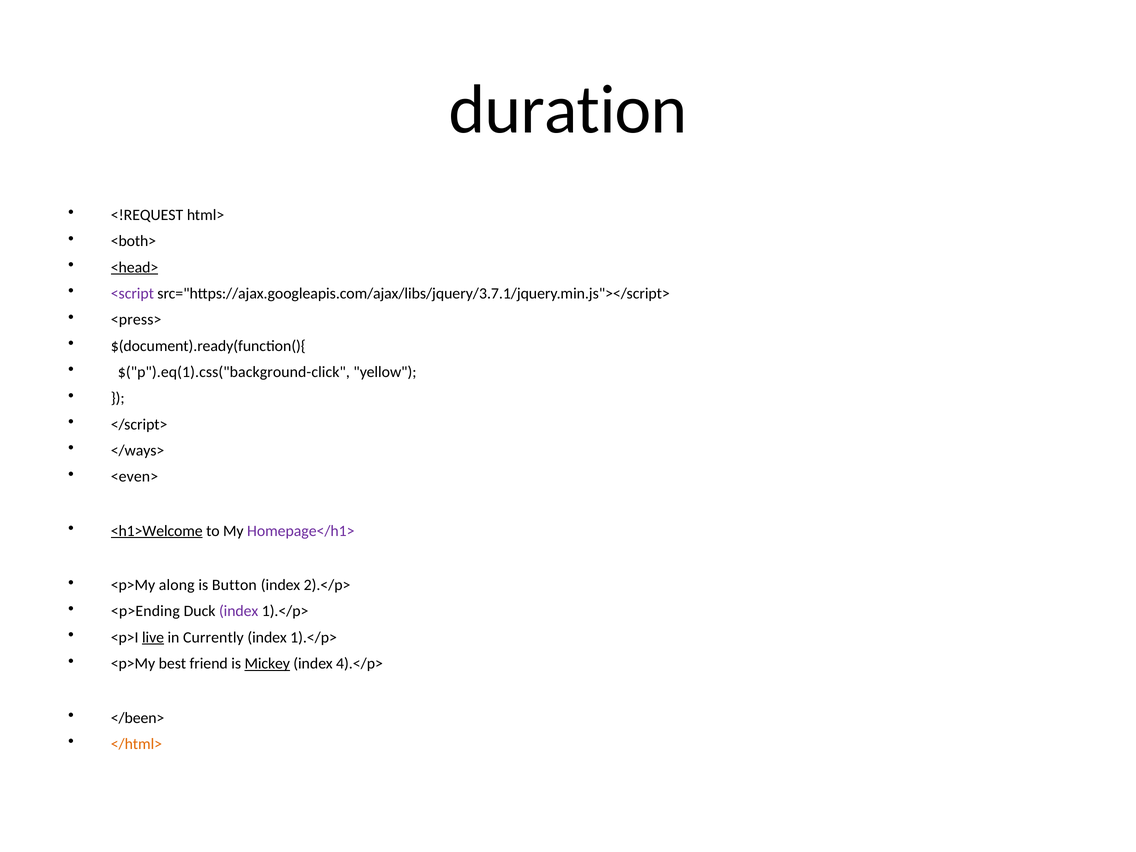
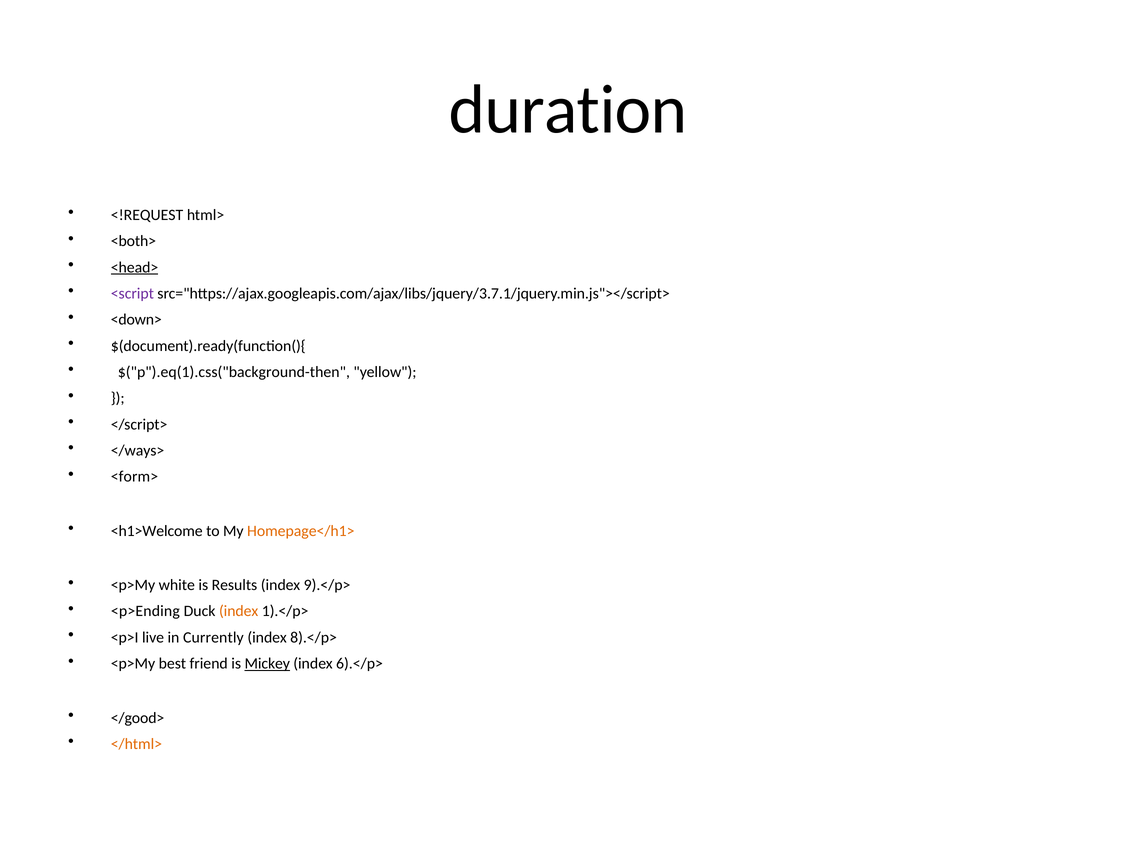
<press>: <press> -> <down>
$("p").eq(1).css("background-click: $("p").eq(1).css("background-click -> $("p").eq(1).css("background-then
<even>: <even> -> <form>
<h1>Welcome underline: present -> none
Homepage</h1> colour: purple -> orange
along: along -> white
Button: Button -> Results
2).</p>: 2).</p> -> 9).</p>
index at (239, 611) colour: purple -> orange
live underline: present -> none
1).</p> at (314, 637): 1).</p> -> 8).</p>
4).</p>: 4).</p> -> 6).</p>
</been>: </been> -> </good>
